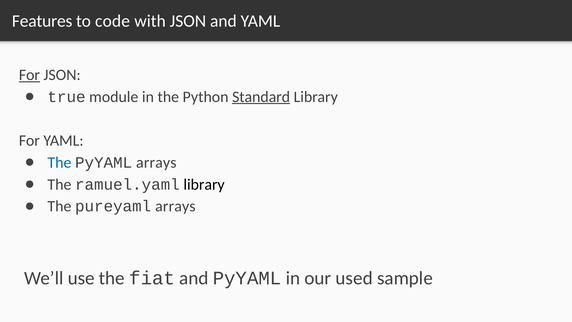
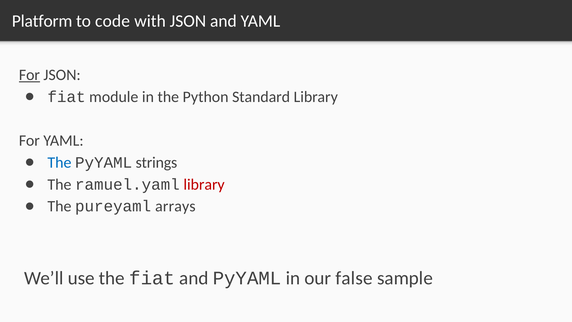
Features: Features -> Platform
true at (67, 97): true -> fiat
Standard underline: present -> none
PyYAML arrays: arrays -> strings
library at (204, 184) colour: black -> red
used: used -> false
